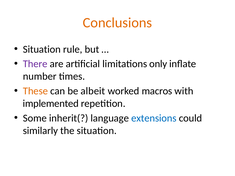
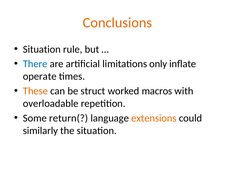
There colour: purple -> blue
number: number -> operate
albeit: albeit -> struct
implemented: implemented -> overloadable
inherit(: inherit( -> return(
extensions colour: blue -> orange
